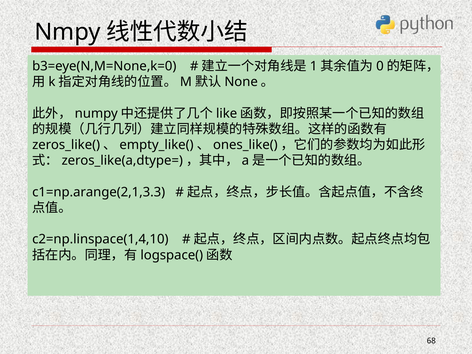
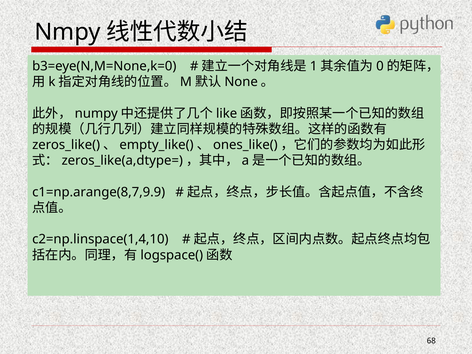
c1=np.arange(2,1,3.3: c1=np.arange(2,1,3.3 -> c1=np.arange(8,7,9.9
